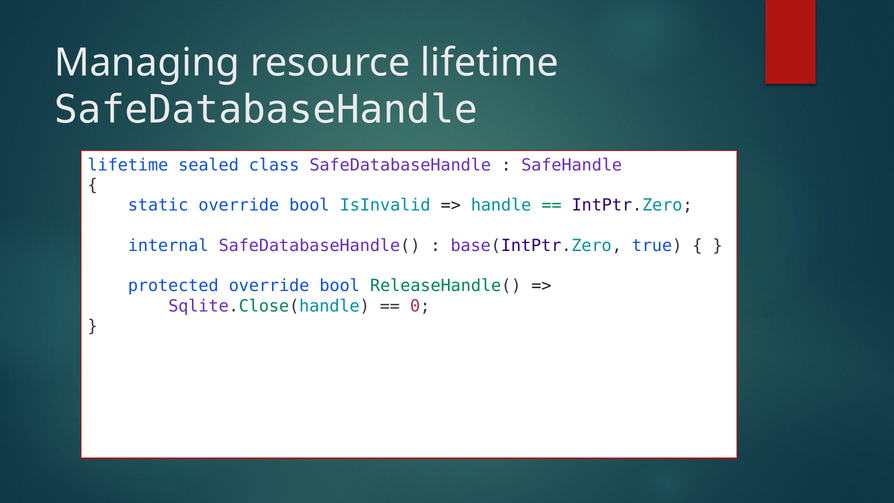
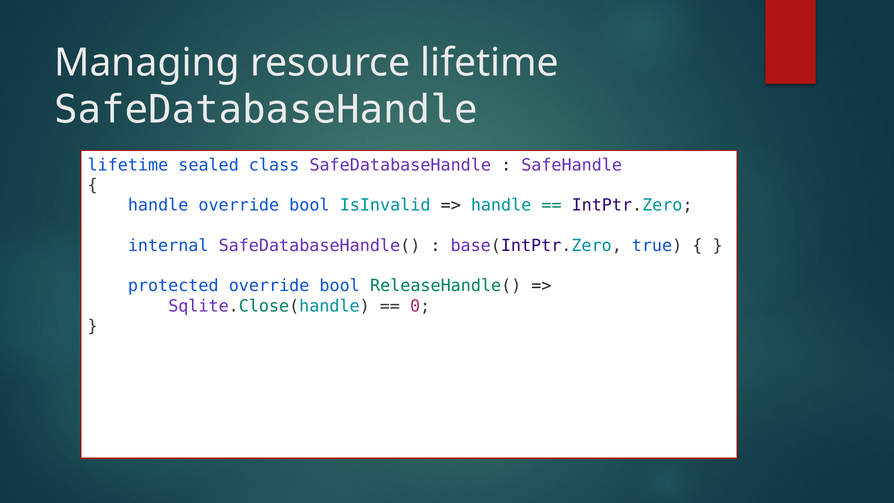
static at (158, 205): static -> handle
